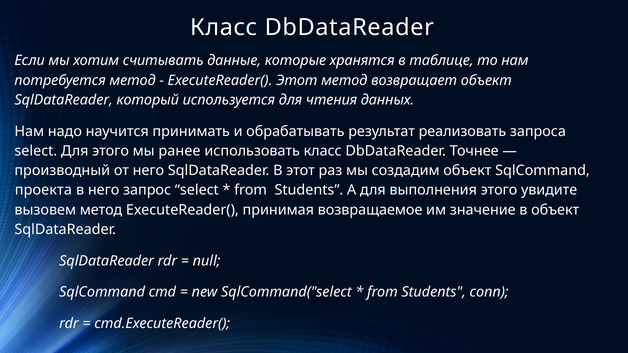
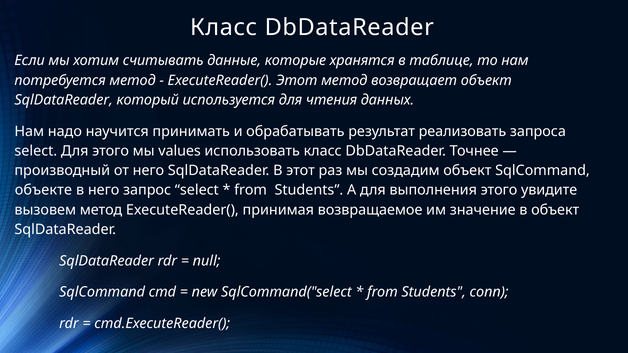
ранее: ранее -> values
проекта: проекта -> объекте
